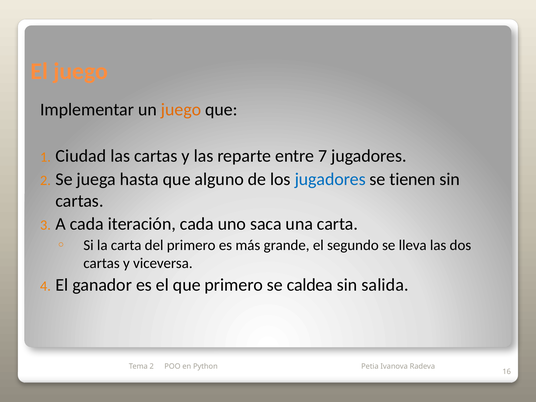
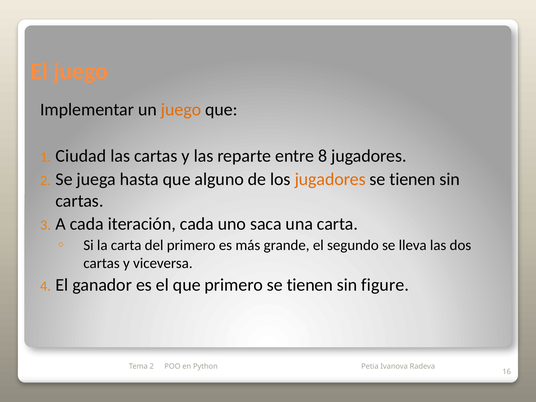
7: 7 -> 8
jugadores at (330, 179) colour: blue -> orange
primero se caldea: caldea -> tienen
salida: salida -> figure
